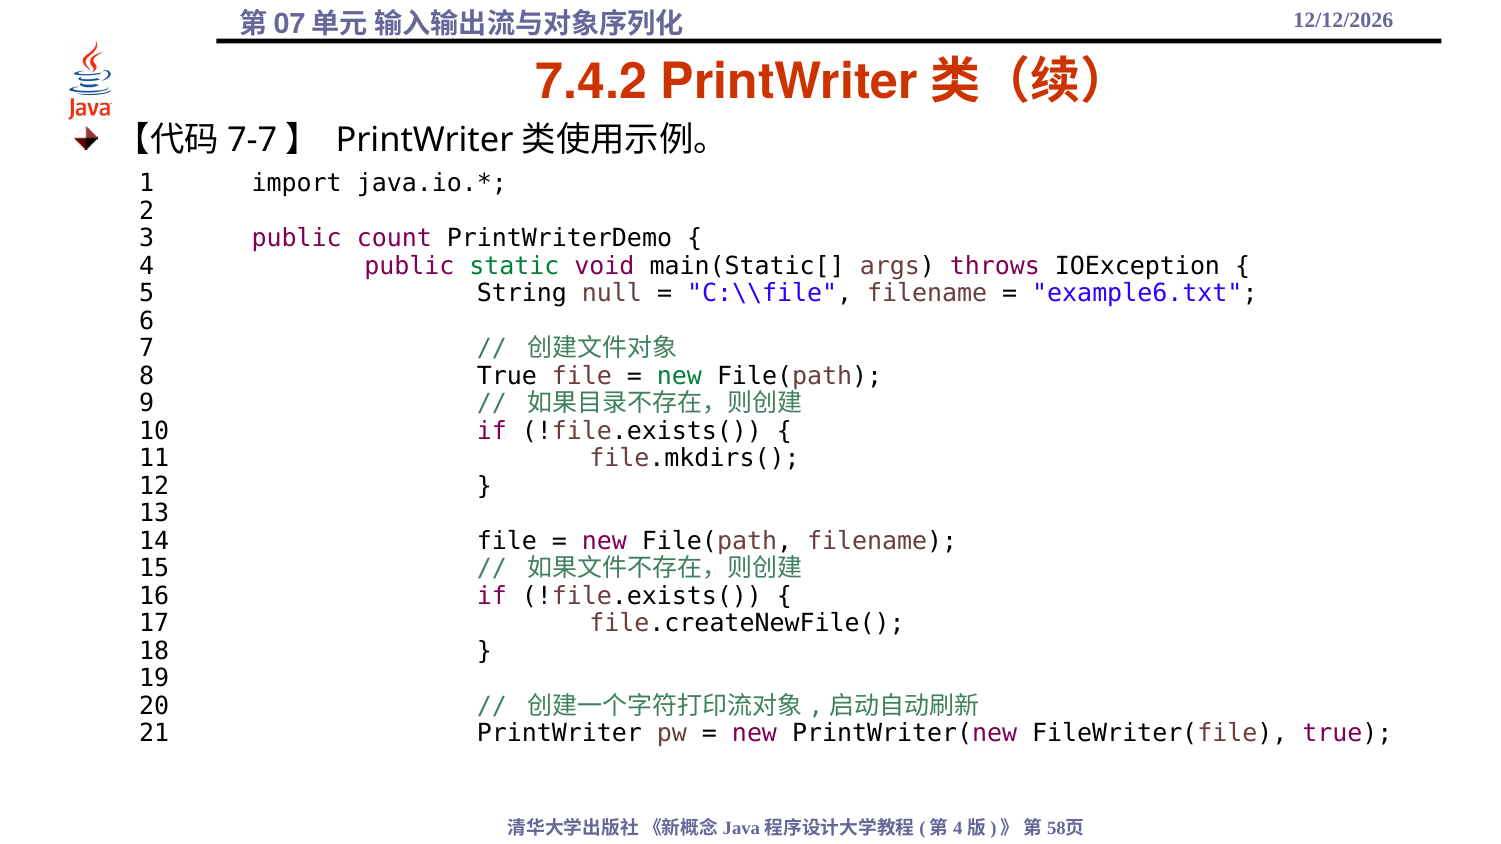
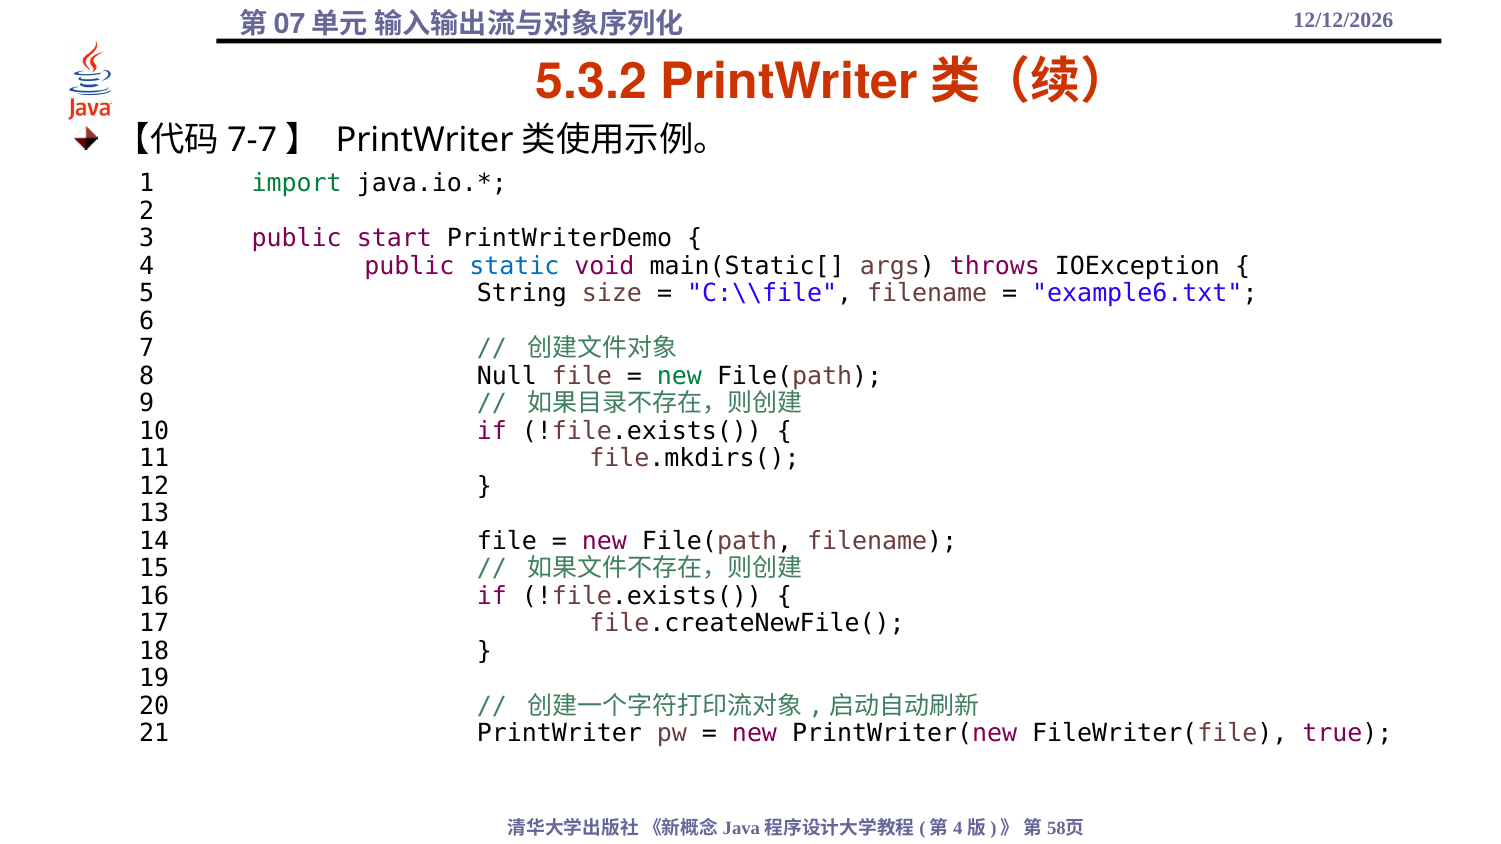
7.4.2: 7.4.2 -> 5.3.2
import colour: black -> green
count: count -> start
static colour: green -> blue
null: null -> size
8 True: True -> Null
